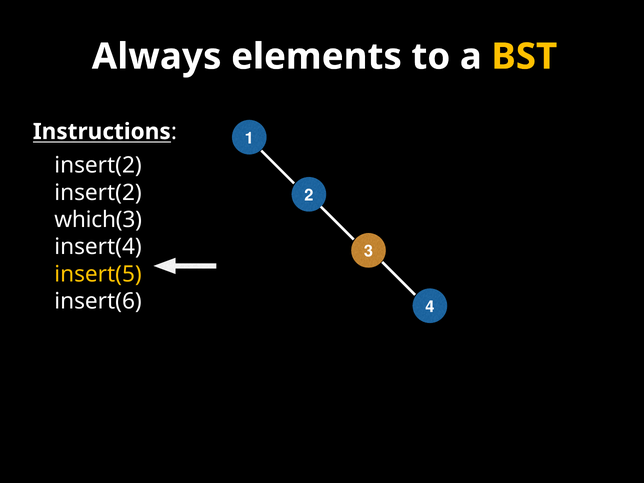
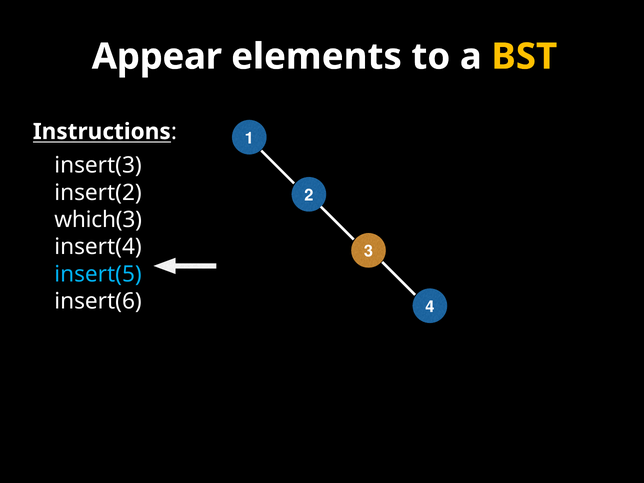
Always: Always -> Appear
insert(2 at (98, 166): insert(2 -> insert(3
insert(5 colour: yellow -> light blue
